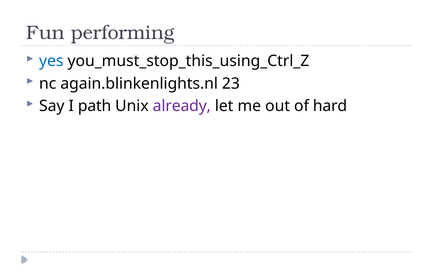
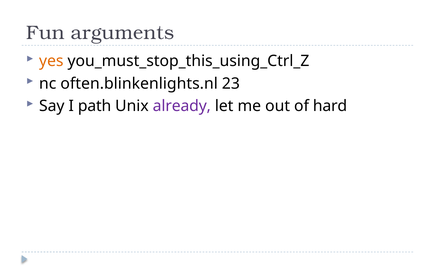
performing: performing -> arguments
yes colour: blue -> orange
again.blinkenlights.nl: again.blinkenlights.nl -> often.blinkenlights.nl
